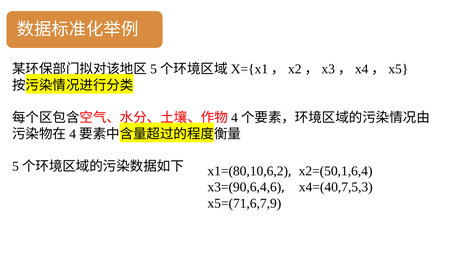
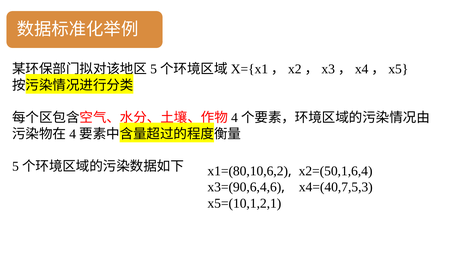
x5=(71,6,7,9: x5=(71,6,7,9 -> x5=(10,1,2,1
